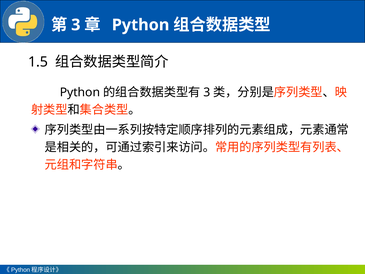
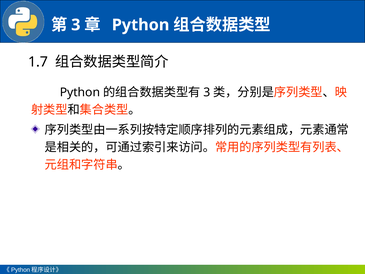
1.5: 1.5 -> 1.7
